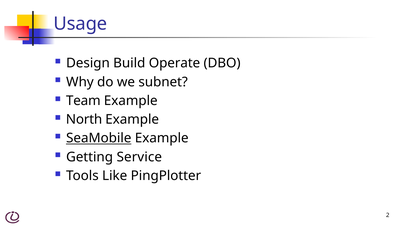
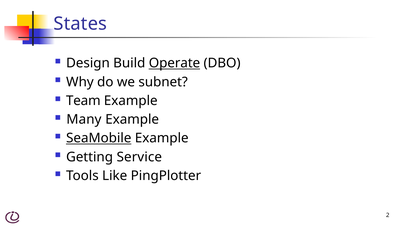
Usage: Usage -> States
Operate underline: none -> present
North: North -> Many
